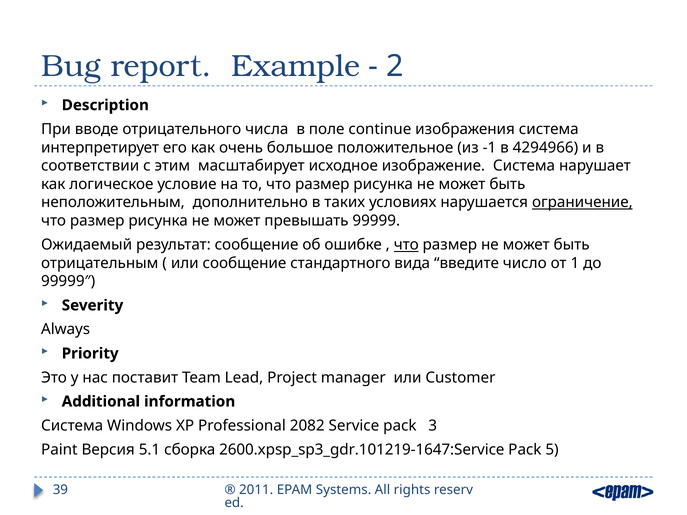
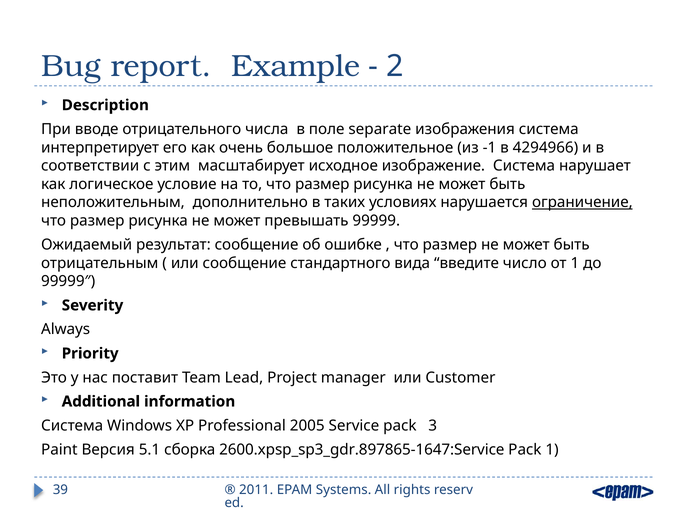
continue: continue -> separate
что at (406, 245) underline: present -> none
2082: 2082 -> 2005
2600.xpsp_sp3_gdr.101219-1647:Service: 2600.xpsp_sp3_gdr.101219-1647:Service -> 2600.xpsp_sp3_gdr.897865-1647:Service
Pack 5: 5 -> 1
